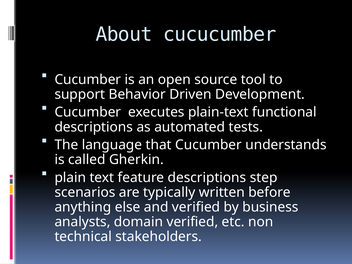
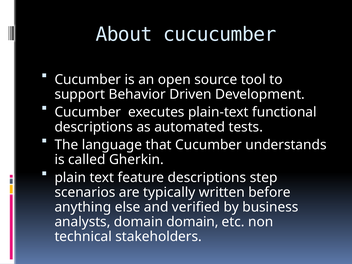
domain verified: verified -> domain
